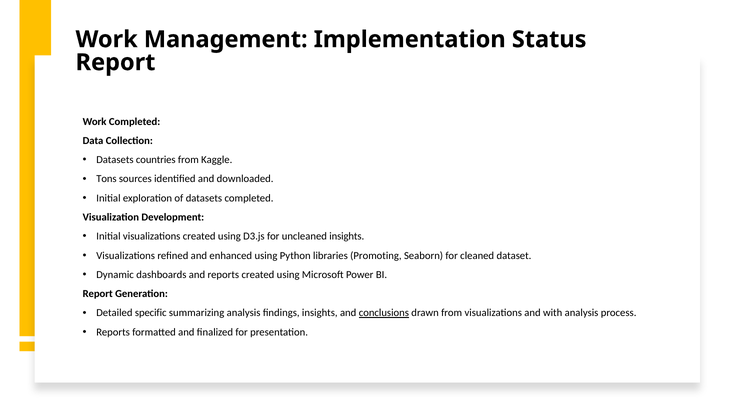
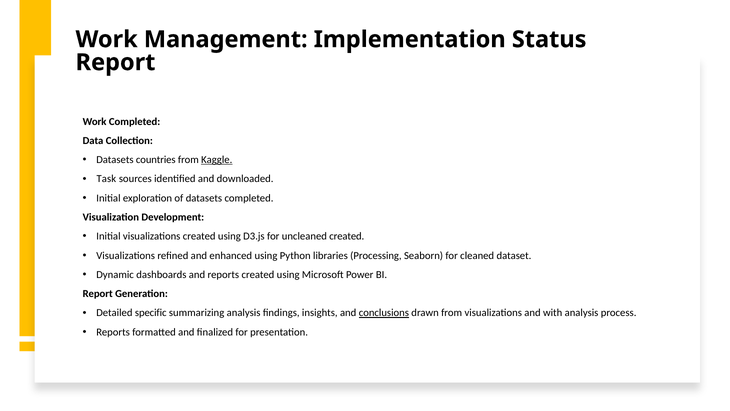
Kaggle underline: none -> present
Tons: Tons -> Task
uncleaned insights: insights -> created
Promoting: Promoting -> Processing
